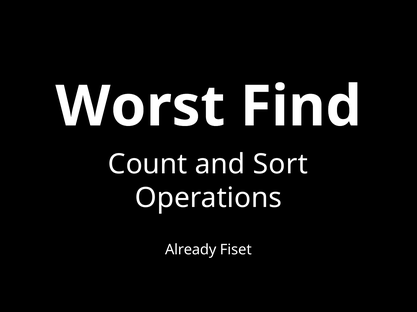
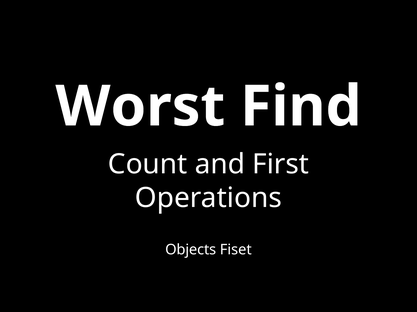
Sort: Sort -> First
Already: Already -> Objects
